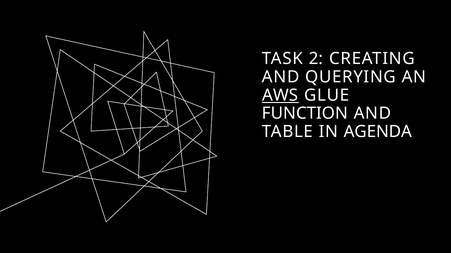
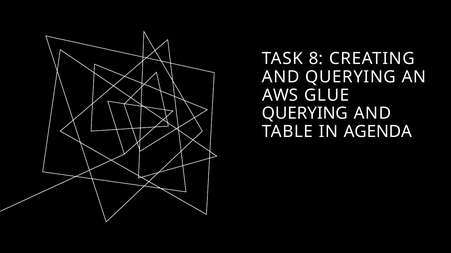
2: 2 -> 8
AWS underline: present -> none
FUNCTION at (305, 114): FUNCTION -> QUERYING
